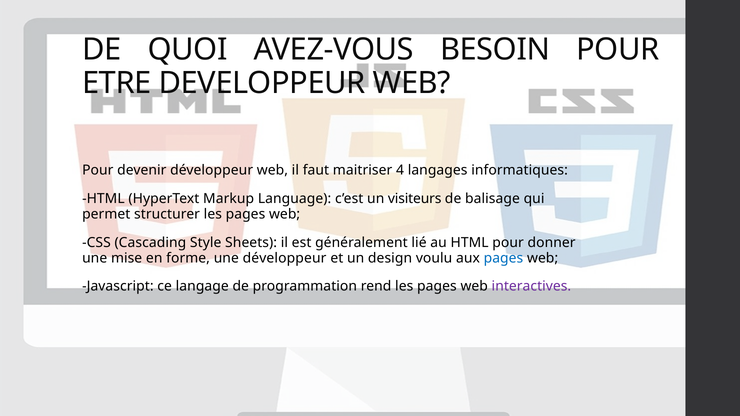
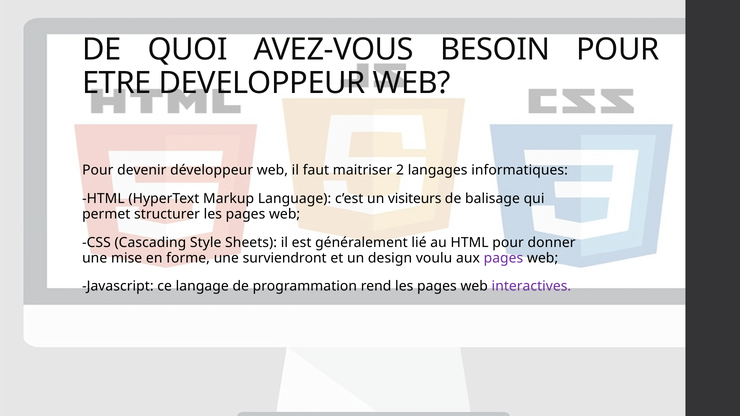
4: 4 -> 2
une développeur: développeur -> surviendront
pages at (503, 258) colour: blue -> purple
